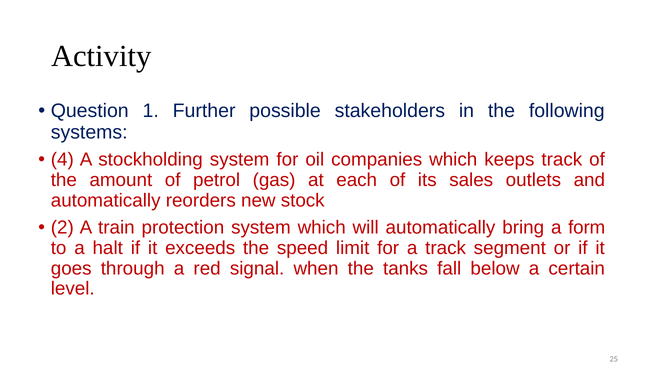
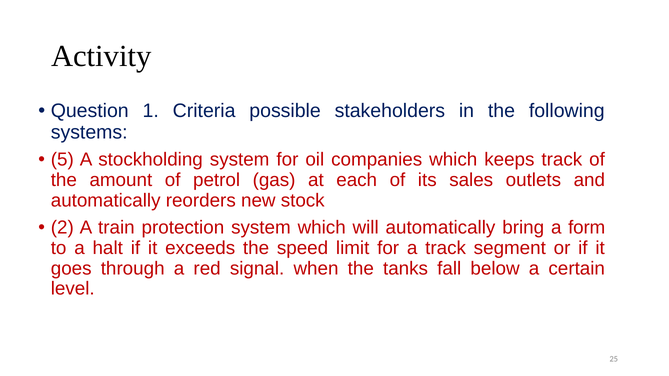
Further: Further -> Criteria
4: 4 -> 5
